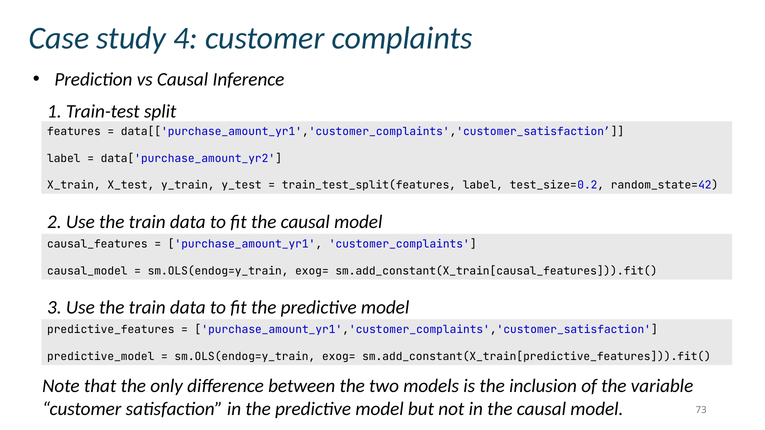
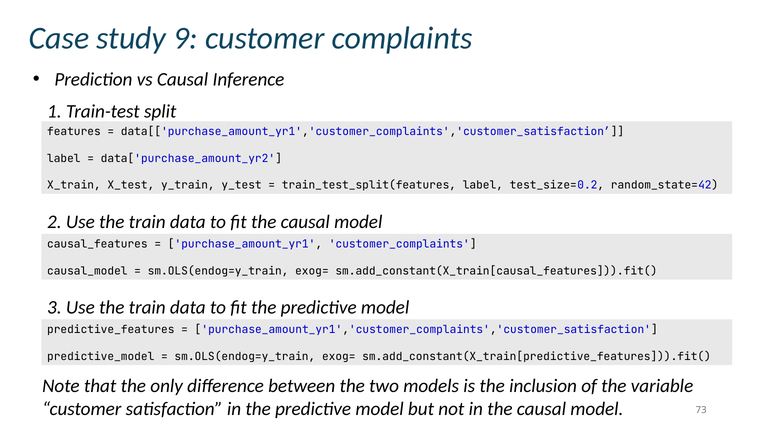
4: 4 -> 9
